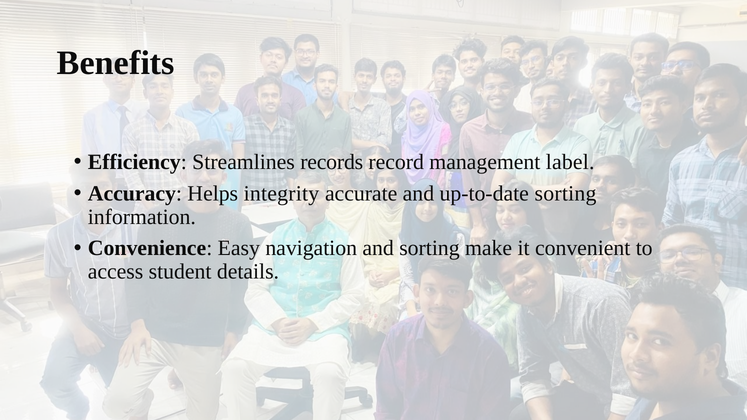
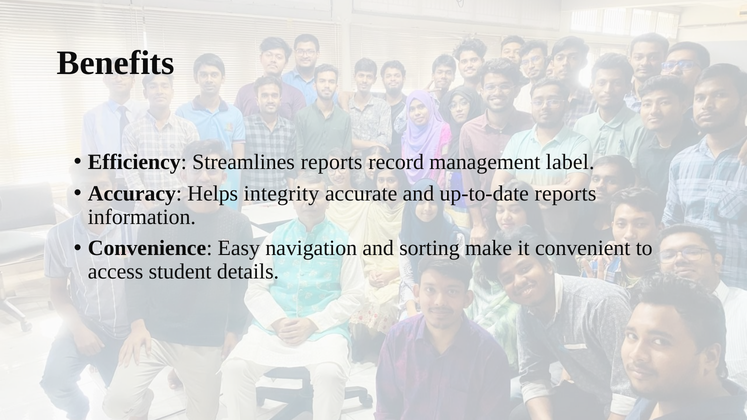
Streamlines records: records -> reports
up-to-date sorting: sorting -> reports
